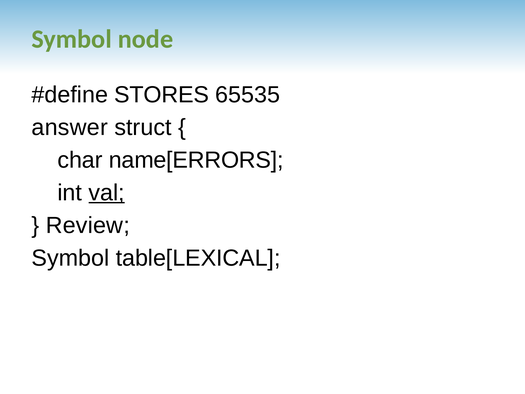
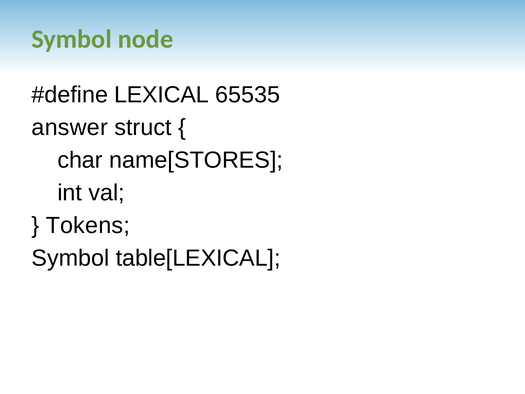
STORES: STORES -> LEXICAL
name[ERRORS: name[ERRORS -> name[STORES
val underline: present -> none
Review: Review -> Tokens
